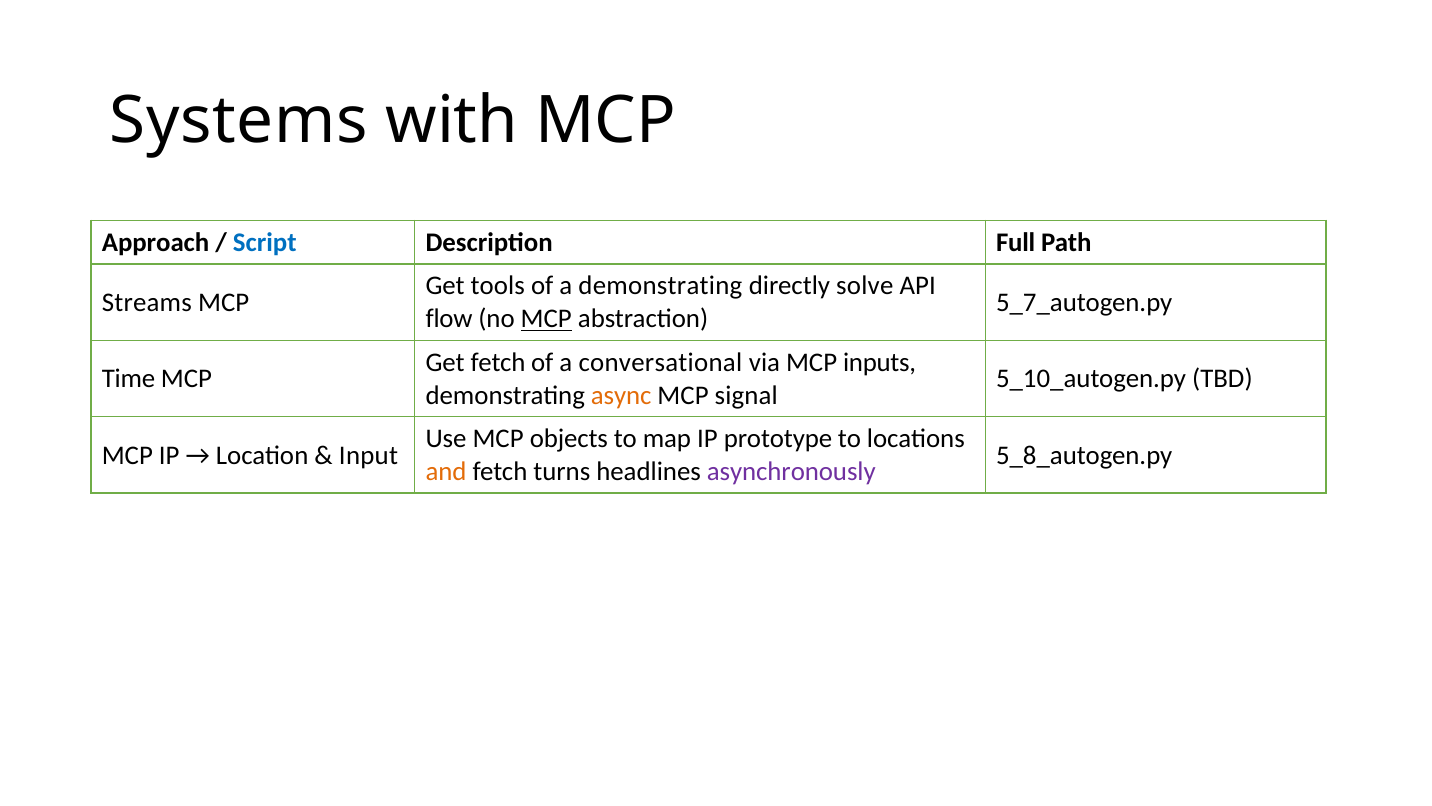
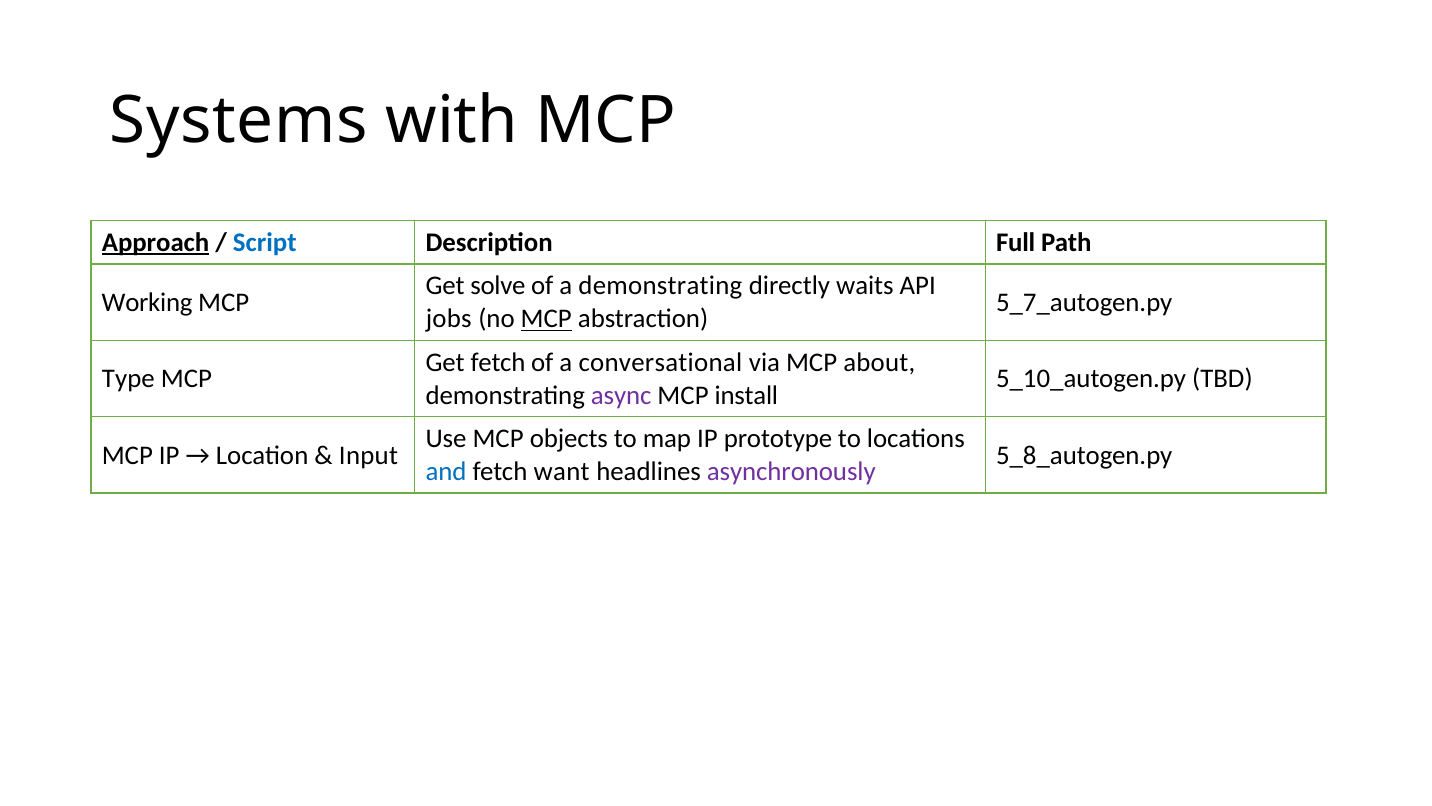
Approach underline: none -> present
tools: tools -> solve
solve: solve -> waits
Streams: Streams -> Working
flow: flow -> jobs
inputs: inputs -> about
Time: Time -> Type
async colour: orange -> purple
signal: signal -> install
and colour: orange -> blue
turns: turns -> want
